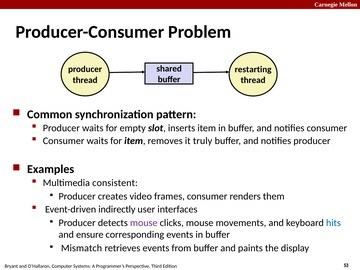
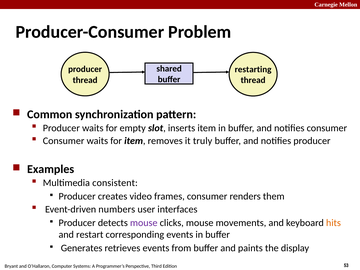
indirectly: indirectly -> numbers
hits colour: blue -> orange
ensure: ensure -> restart
Mismatch: Mismatch -> Generates
